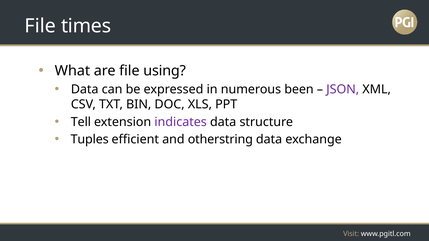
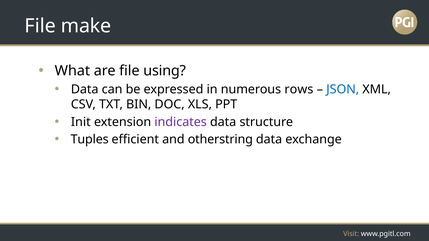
times: times -> make
been: been -> rows
JSON colour: purple -> blue
Tell: Tell -> Init
